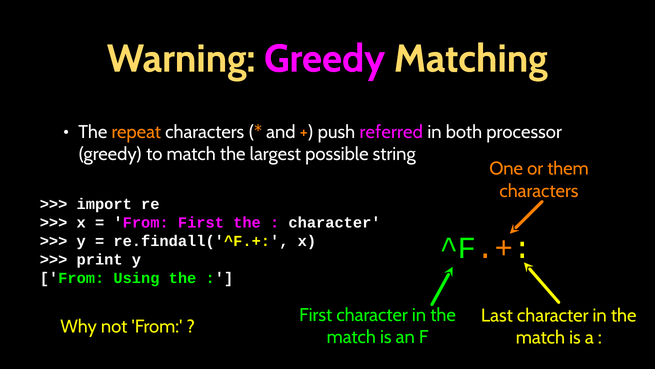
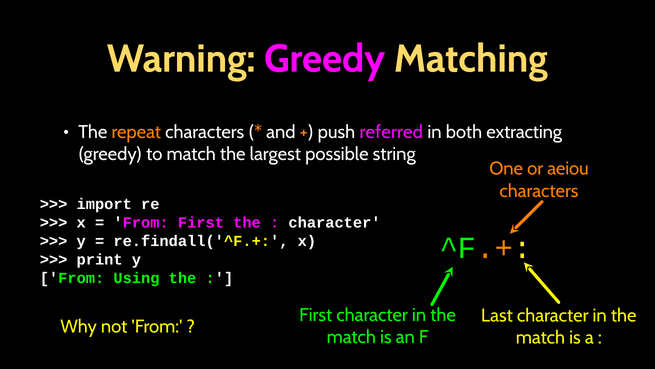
processor: processor -> extracting
them: them -> aeiou
